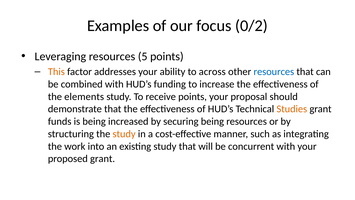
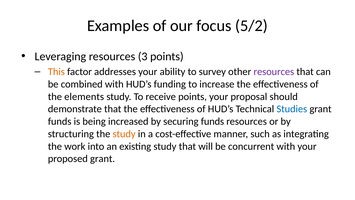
0/2: 0/2 -> 5/2
5: 5 -> 3
across: across -> survey
resources at (274, 72) colour: blue -> purple
Studies colour: orange -> blue
securing being: being -> funds
